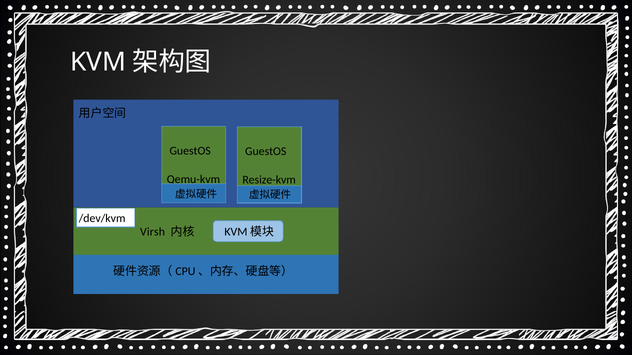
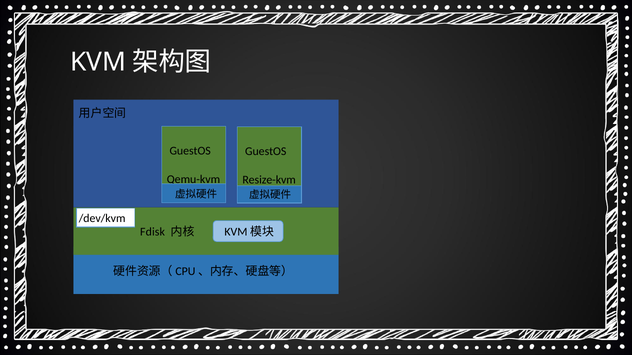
Virsh: Virsh -> Fdisk
